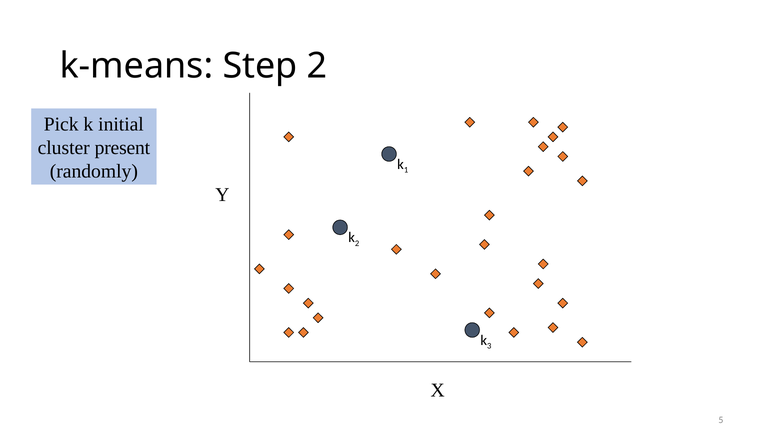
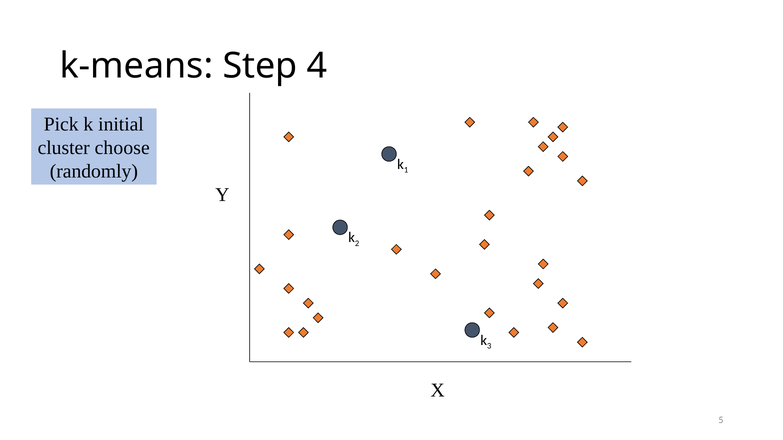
Step 2: 2 -> 4
present: present -> choose
